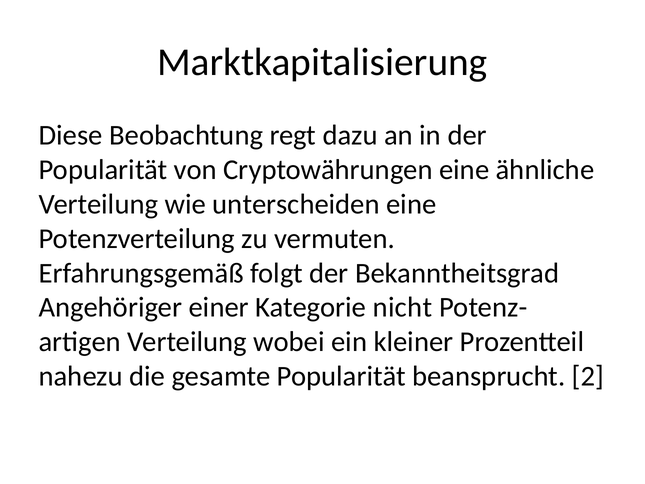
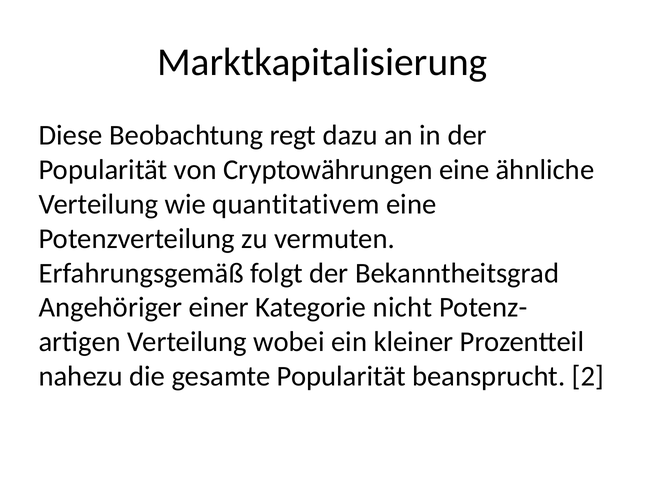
unterscheiden: unterscheiden -> quantitativem
